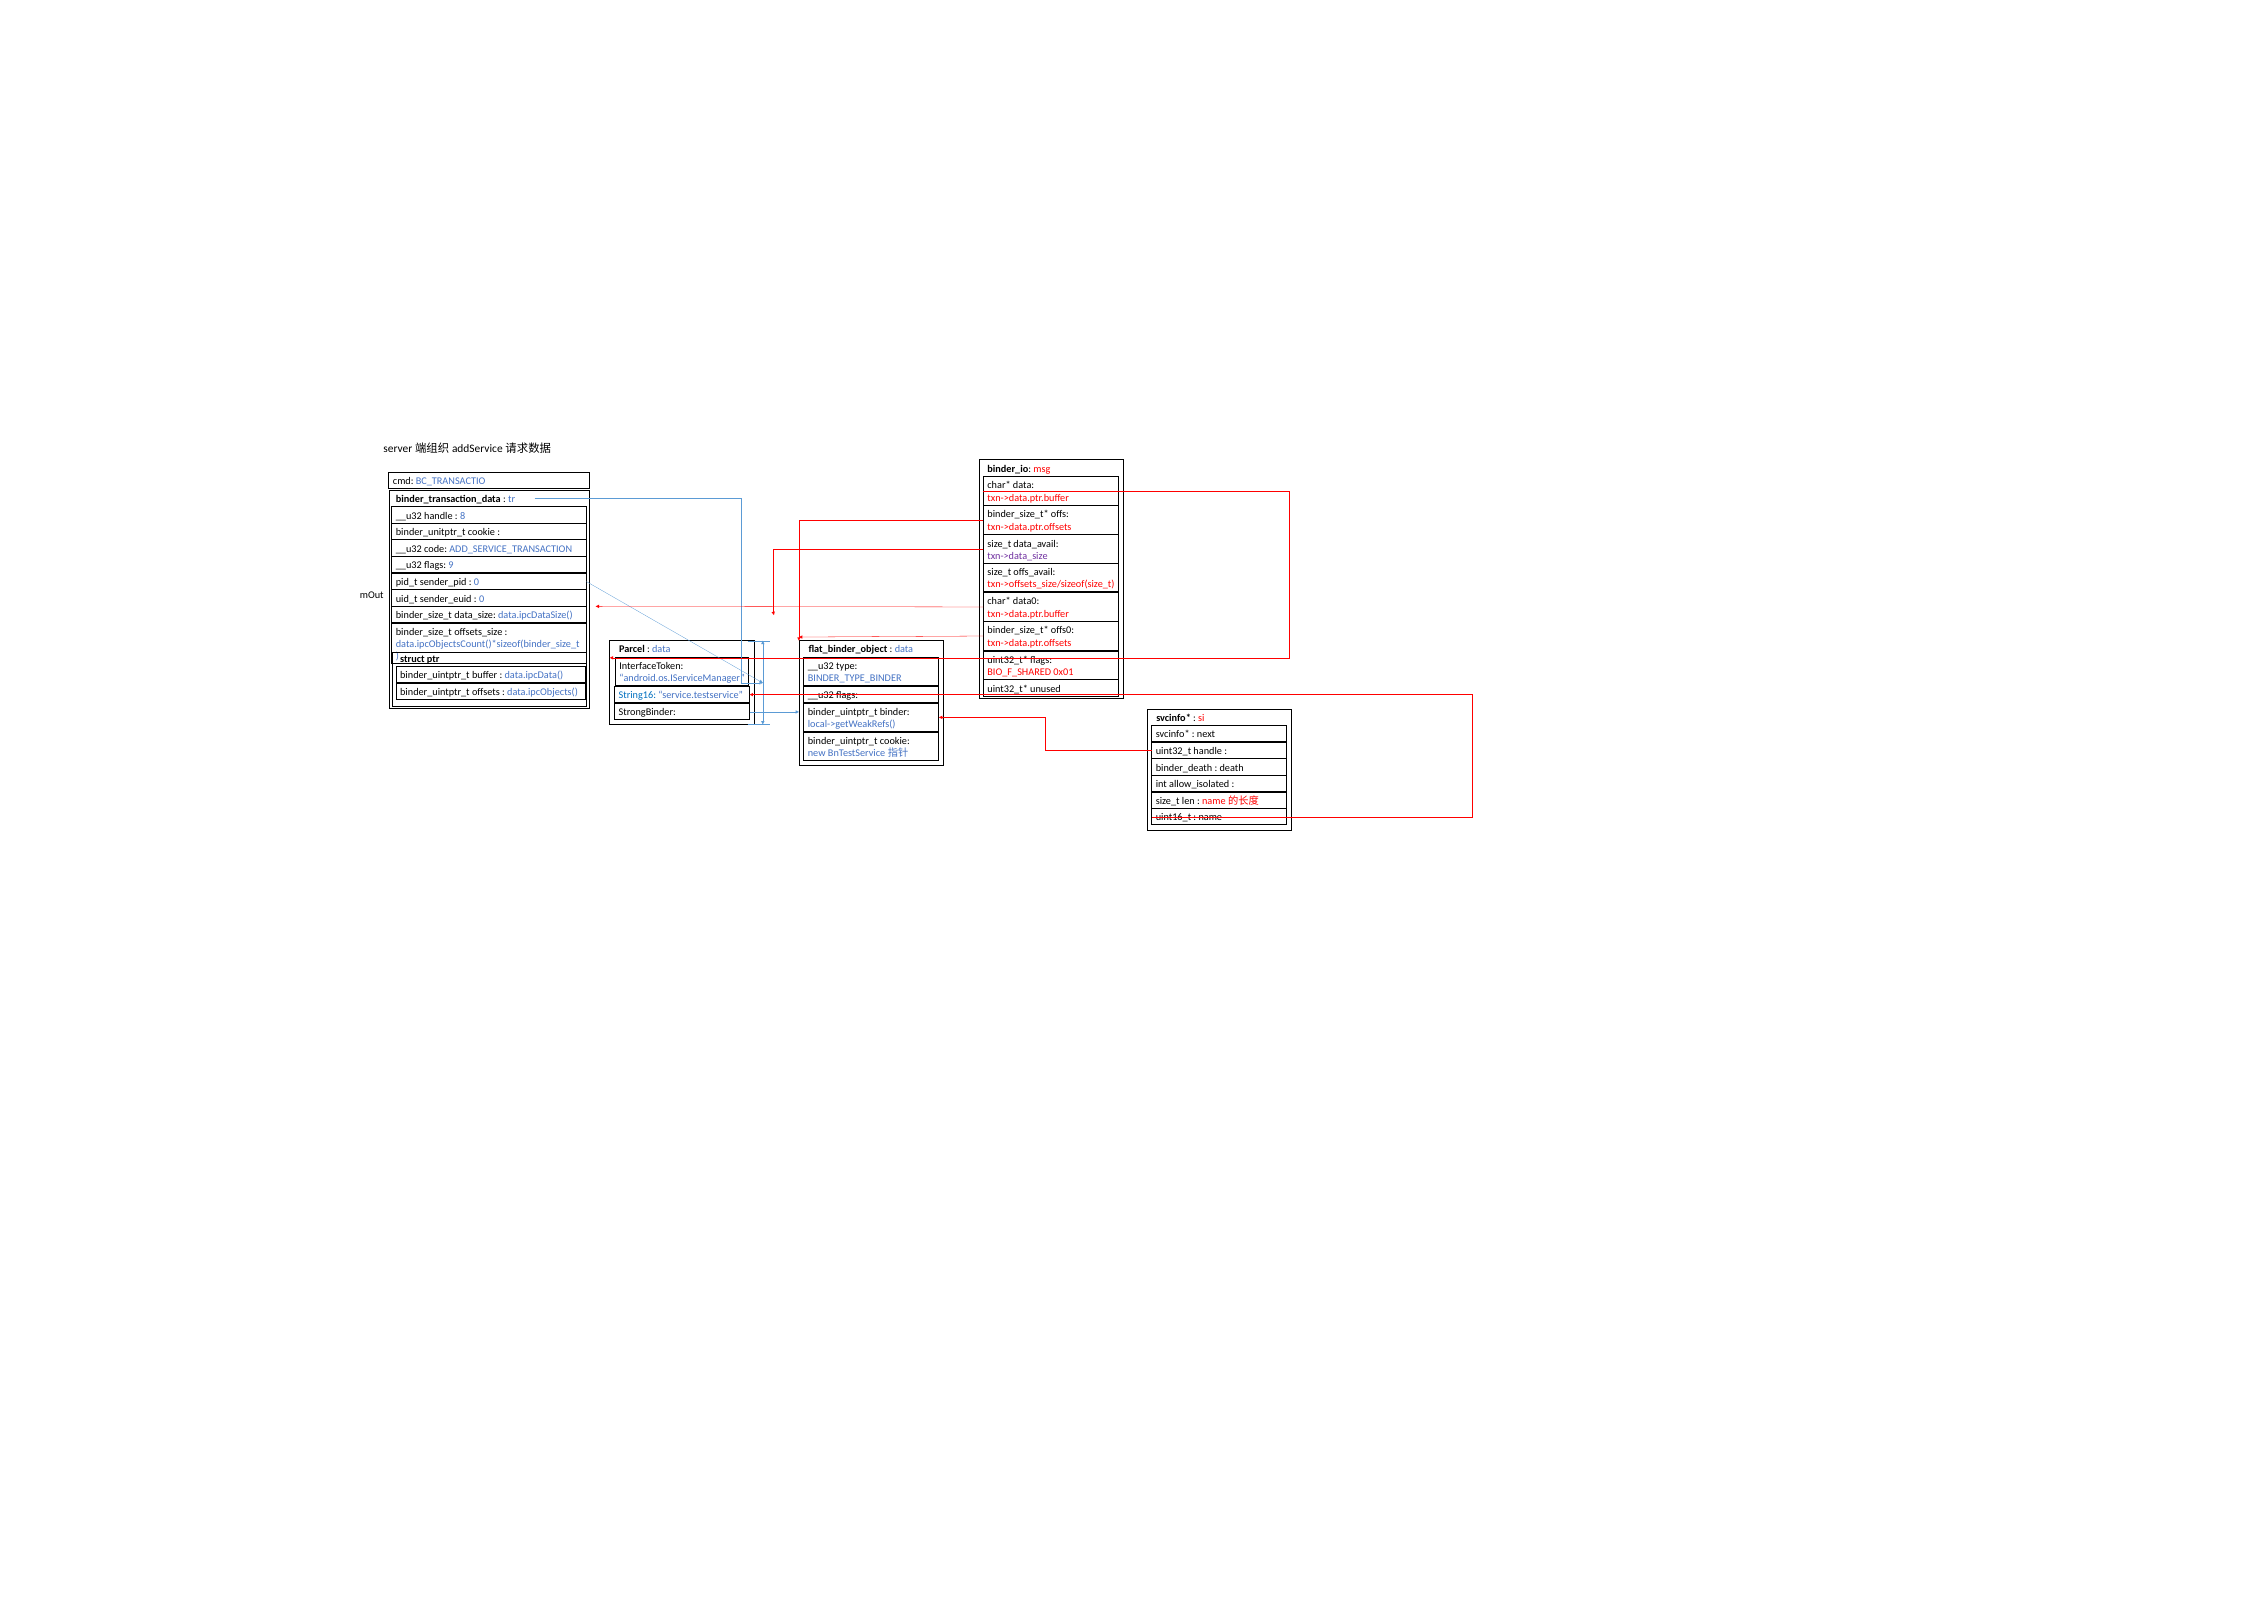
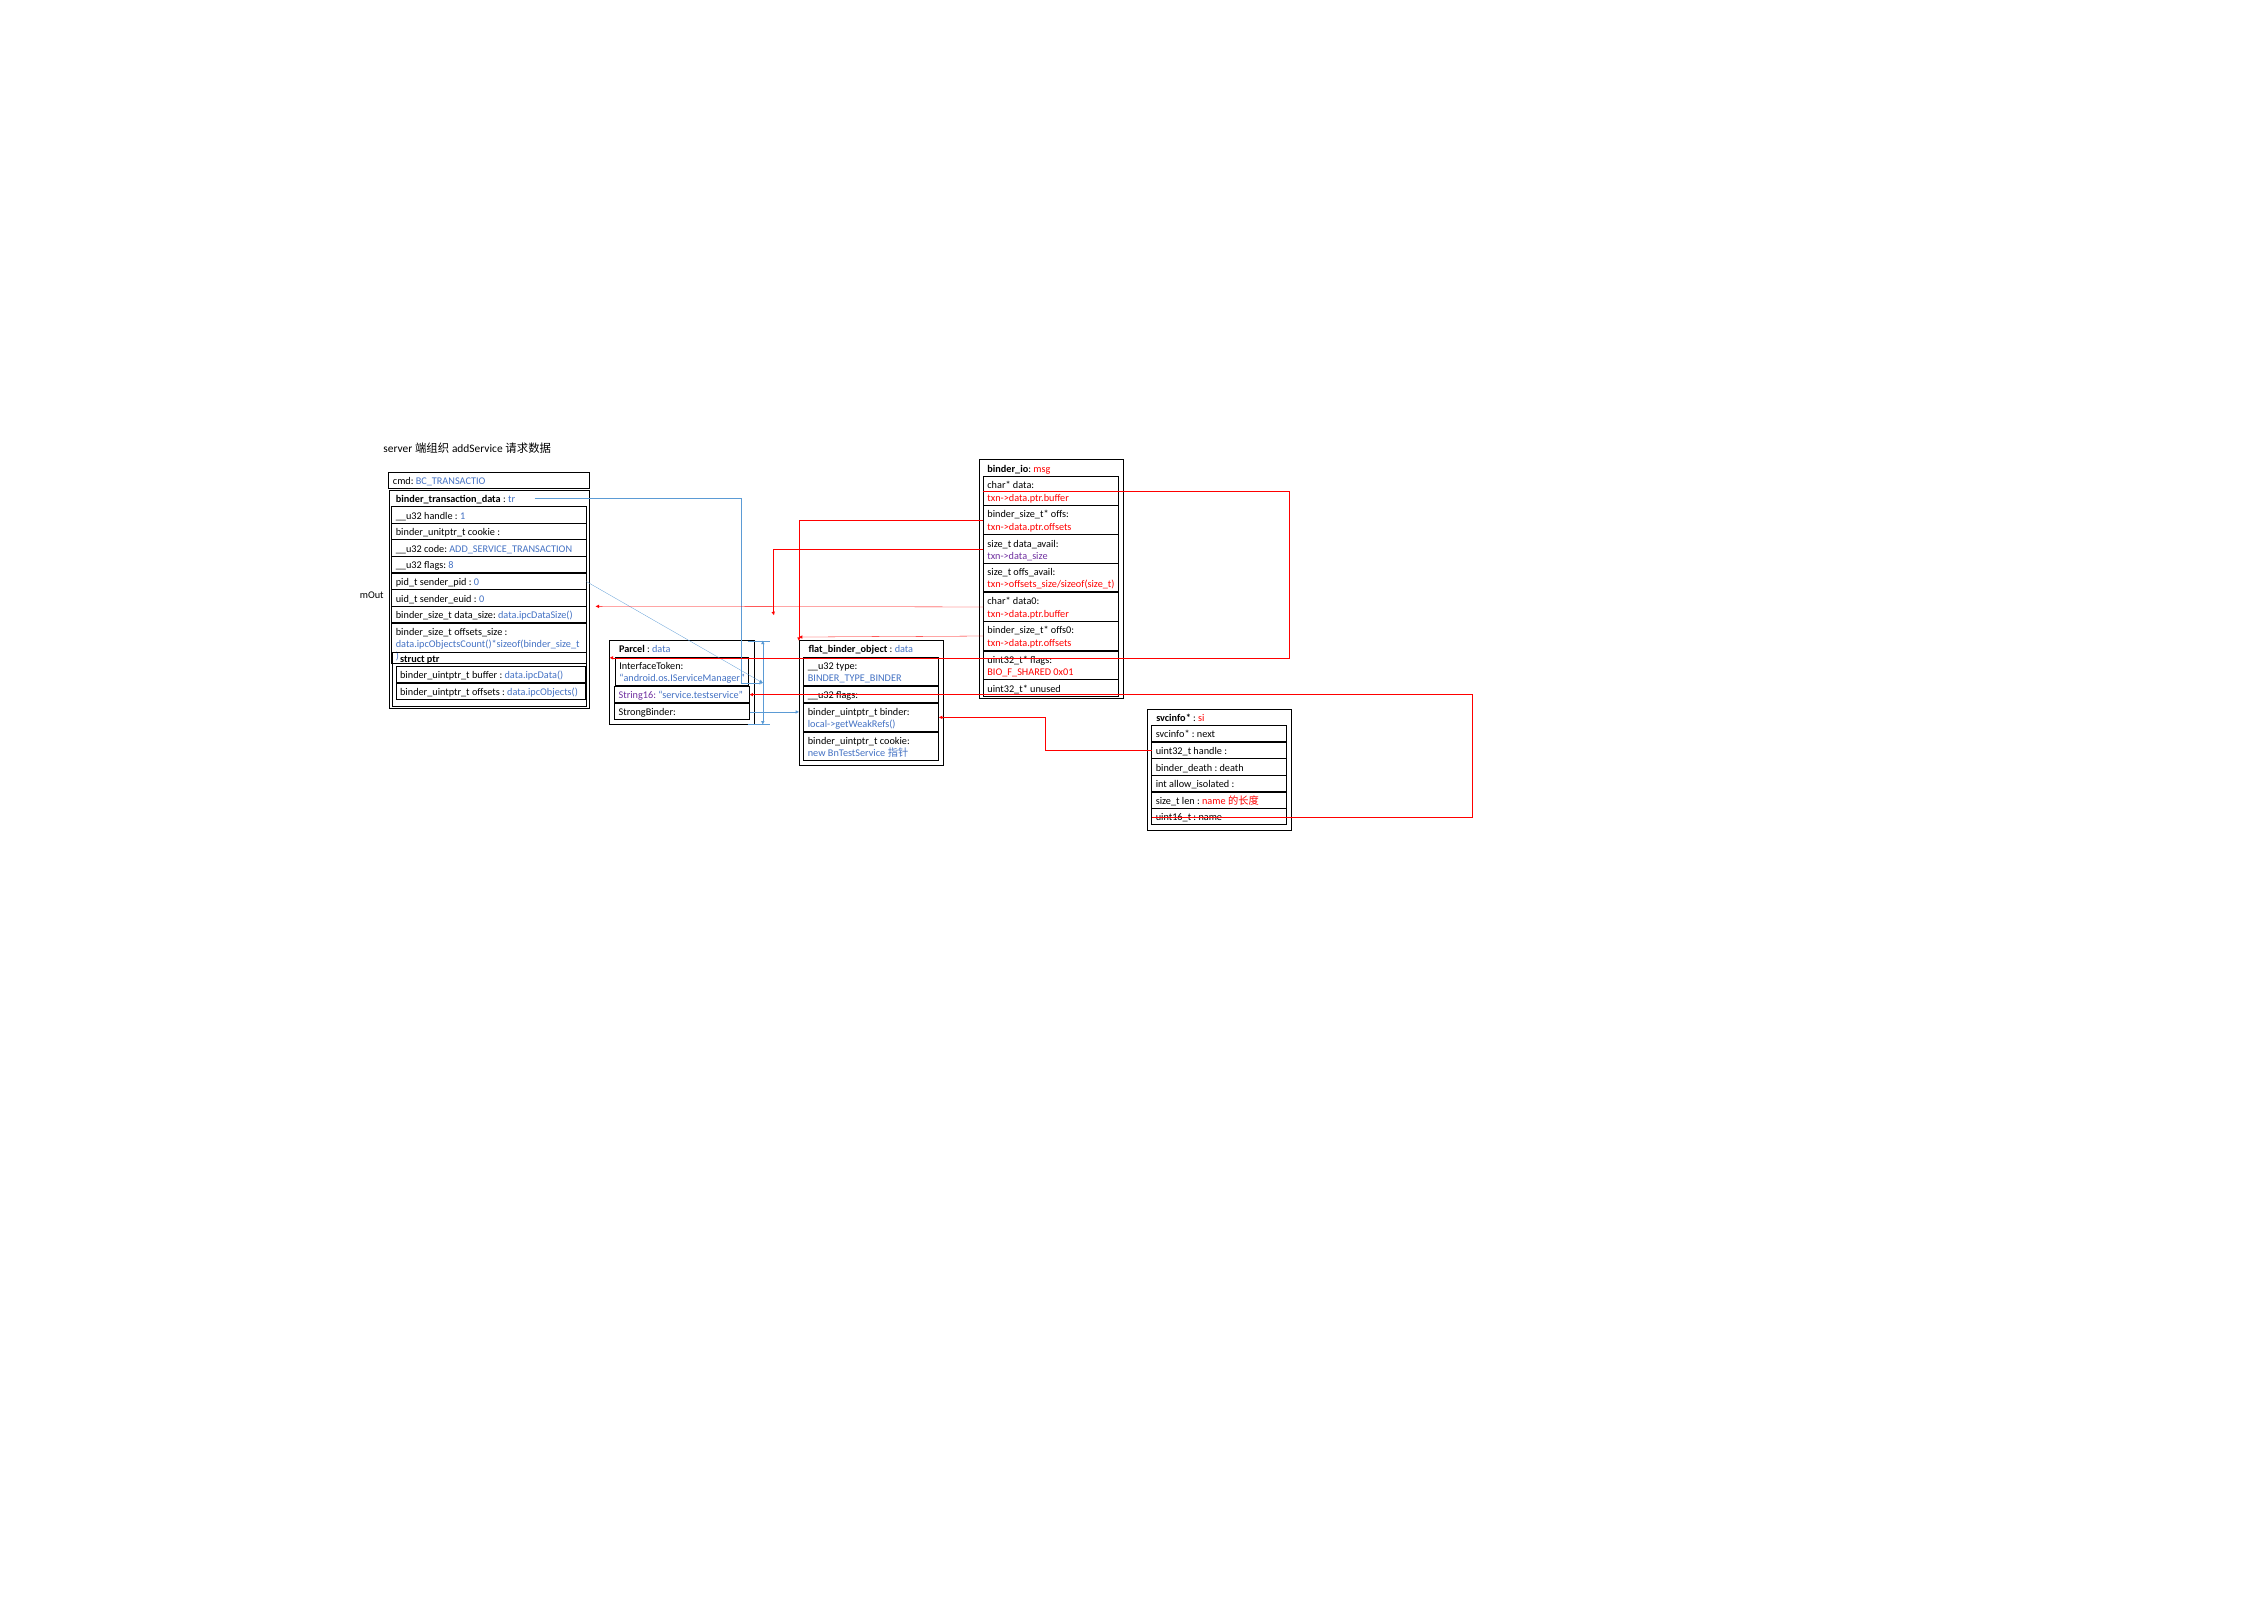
8: 8 -> 1
9: 9 -> 8
String16 colour: blue -> purple
